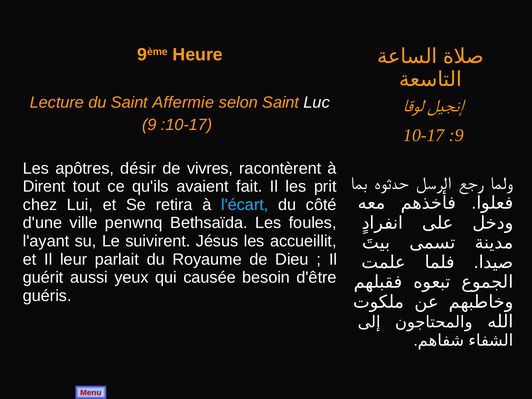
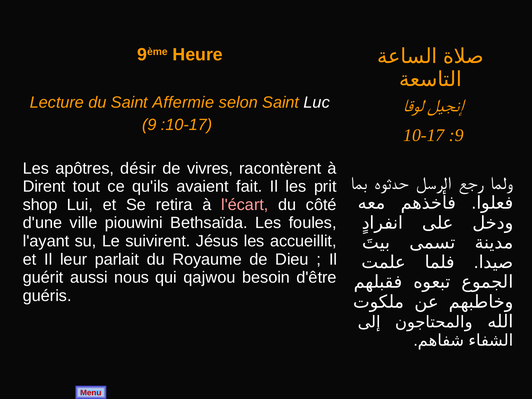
chez: chez -> shop
l'écart colour: light blue -> pink
penwnq: penwnq -> piouwini
yeux: yeux -> nous
causée: causée -> qajwou
